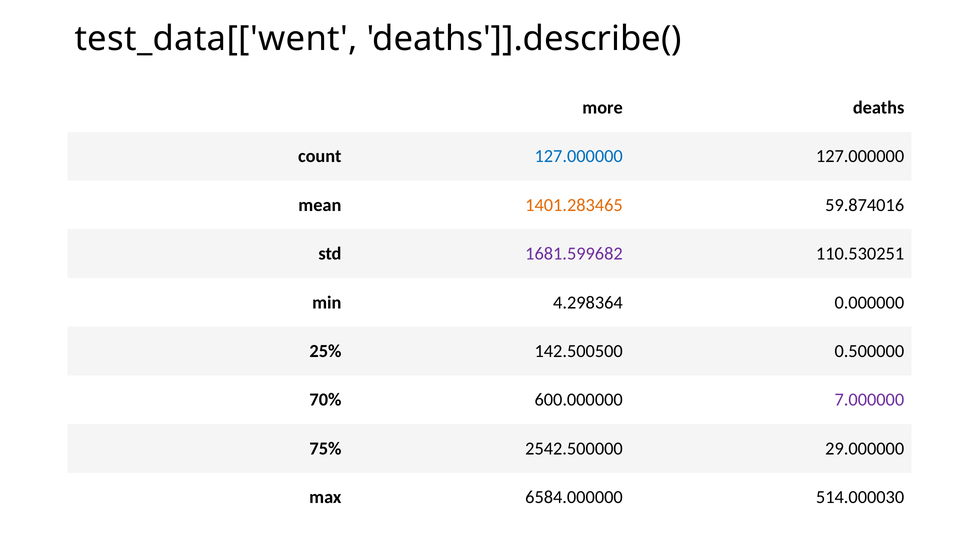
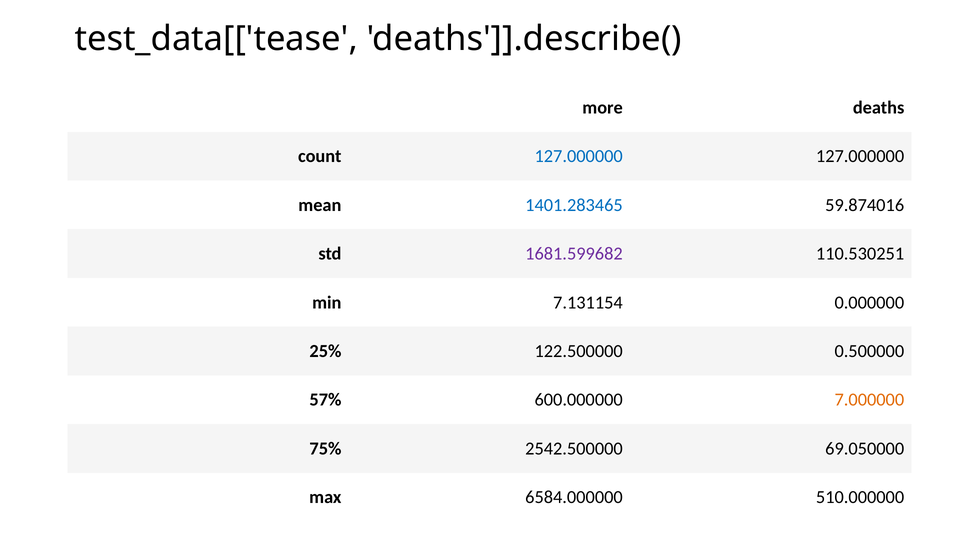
test_data[['went: test_data[['went -> test_data[['tease
1401.283465 colour: orange -> blue
4.298364: 4.298364 -> 7.131154
142.500500: 142.500500 -> 122.500000
70%: 70% -> 57%
7.000000 colour: purple -> orange
29.000000: 29.000000 -> 69.050000
514.000030: 514.000030 -> 510.000000
